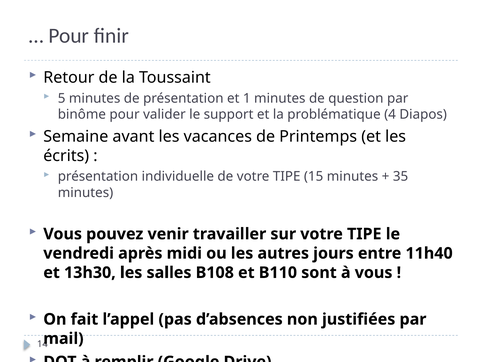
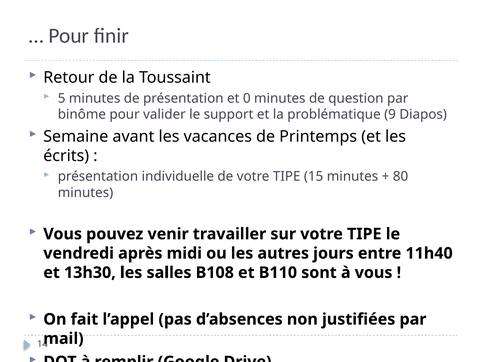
1: 1 -> 0
4: 4 -> 9
35: 35 -> 80
